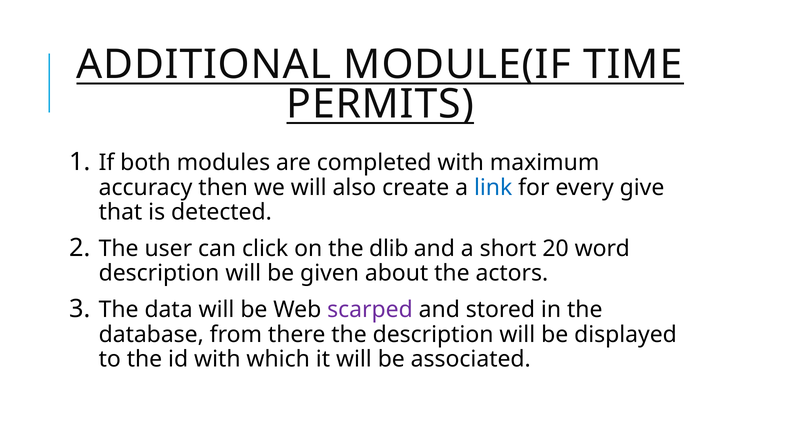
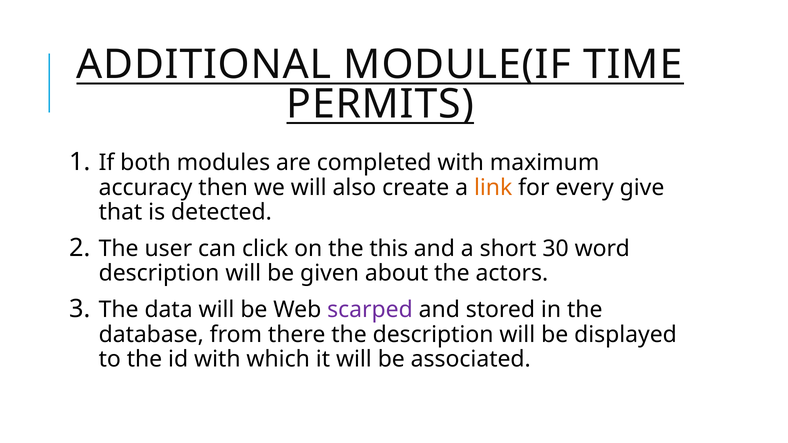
link colour: blue -> orange
dlib: dlib -> this
20: 20 -> 30
